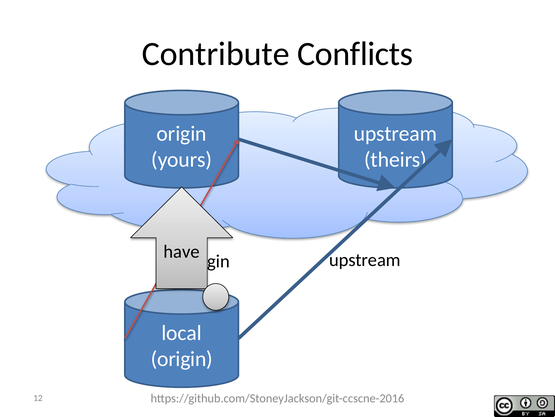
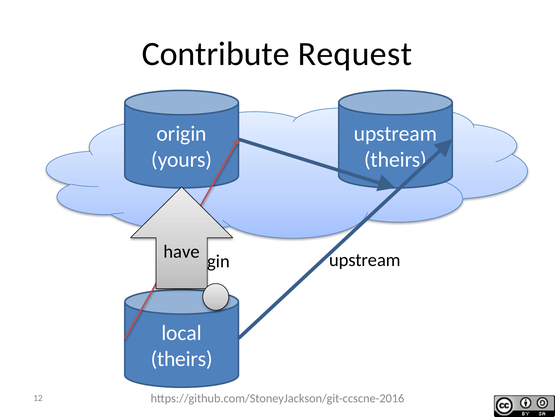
Conflicts: Conflicts -> Request
origin at (182, 358): origin -> theirs
